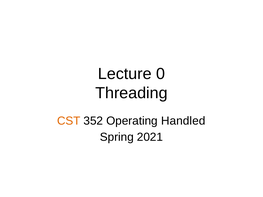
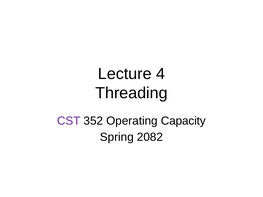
0: 0 -> 4
CST colour: orange -> purple
Handled: Handled -> Capacity
2021: 2021 -> 2082
